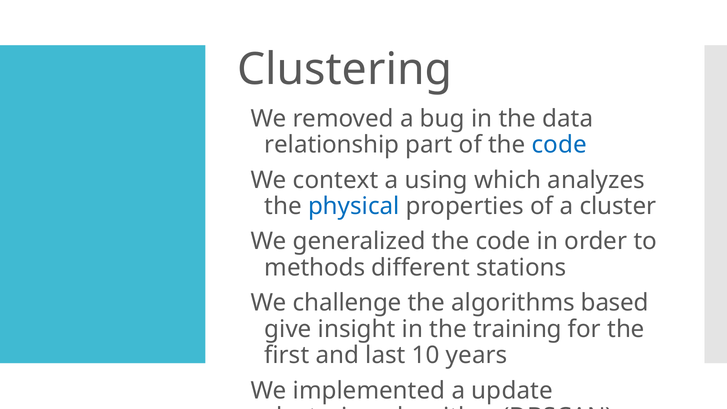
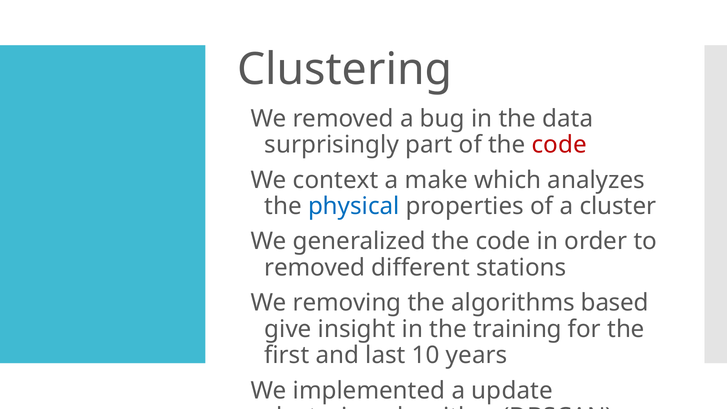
relationship: relationship -> surprisingly
code at (559, 145) colour: blue -> red
using: using -> make
methods at (315, 268): methods -> removed
challenge: challenge -> removing
